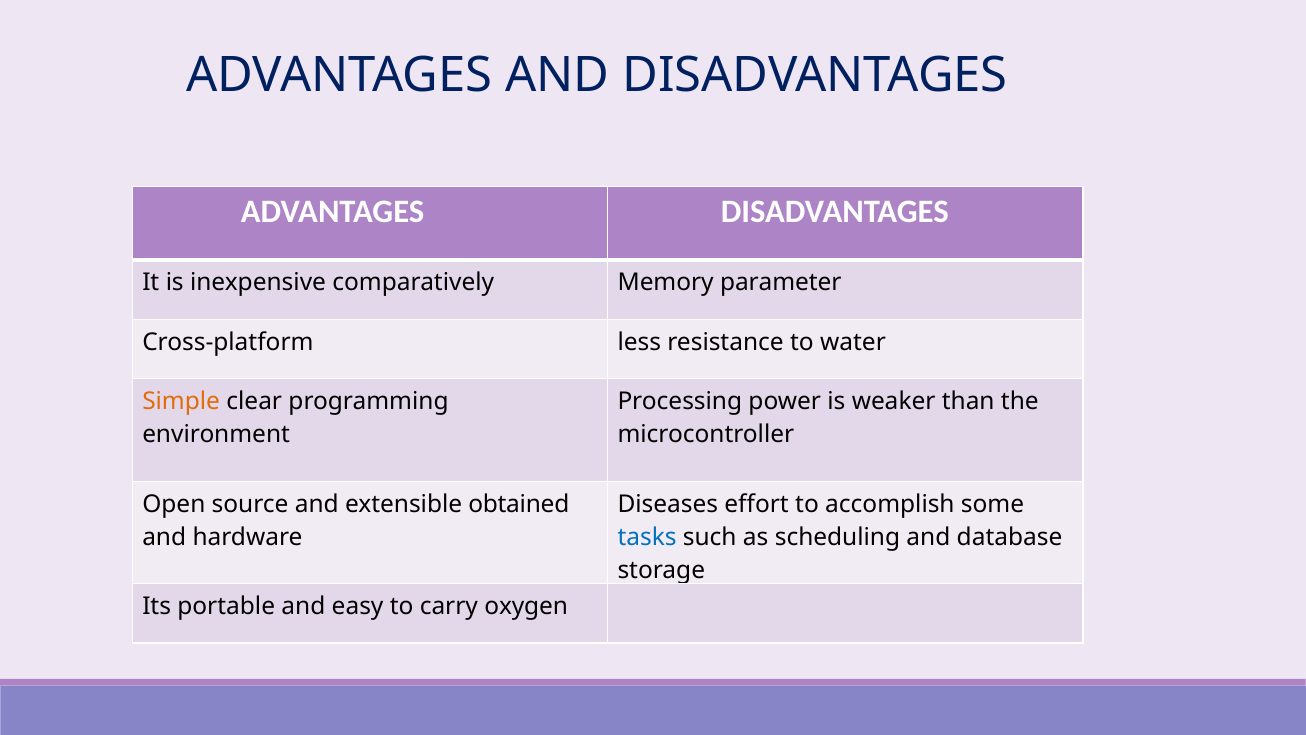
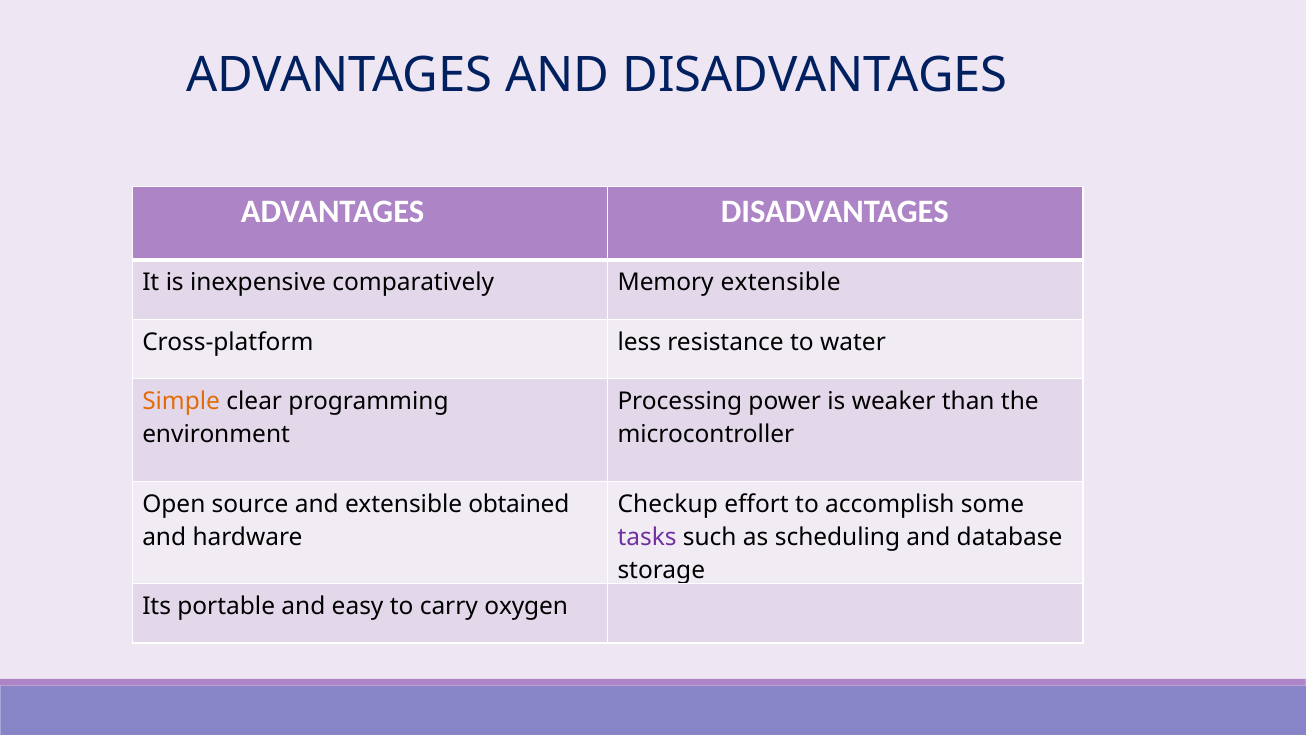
Memory parameter: parameter -> extensible
Diseases: Diseases -> Checkup
tasks colour: blue -> purple
